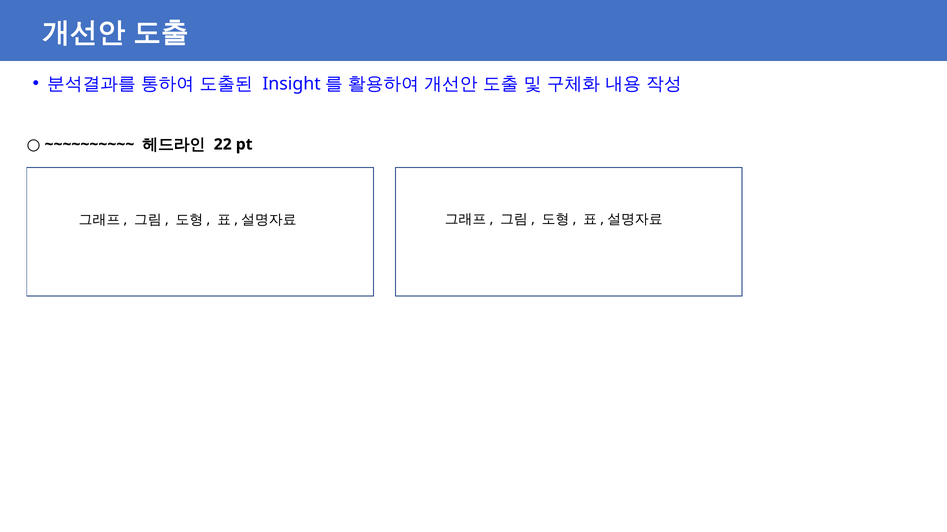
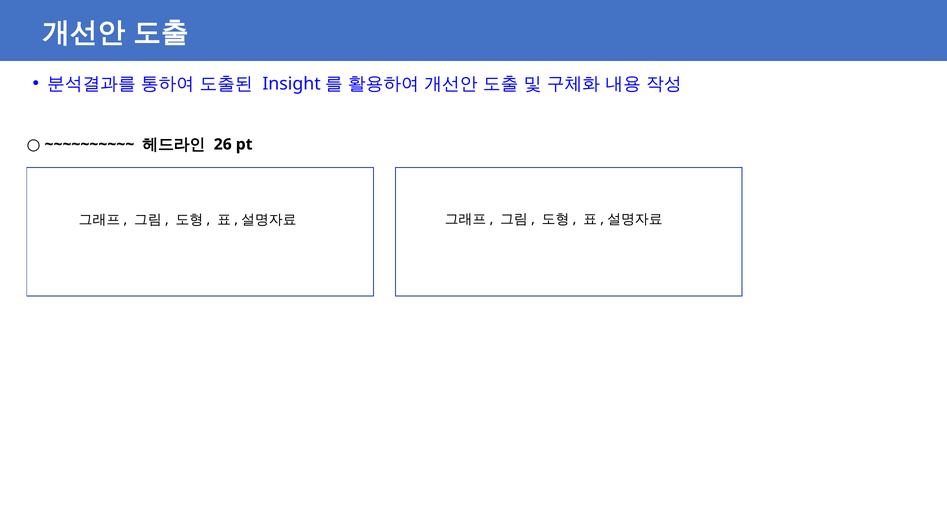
22: 22 -> 26
